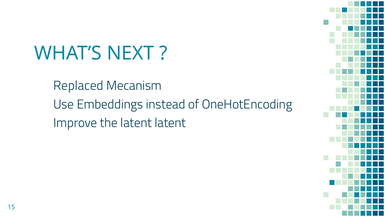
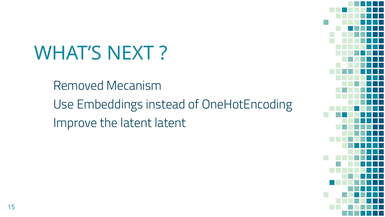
Replaced: Replaced -> Removed
